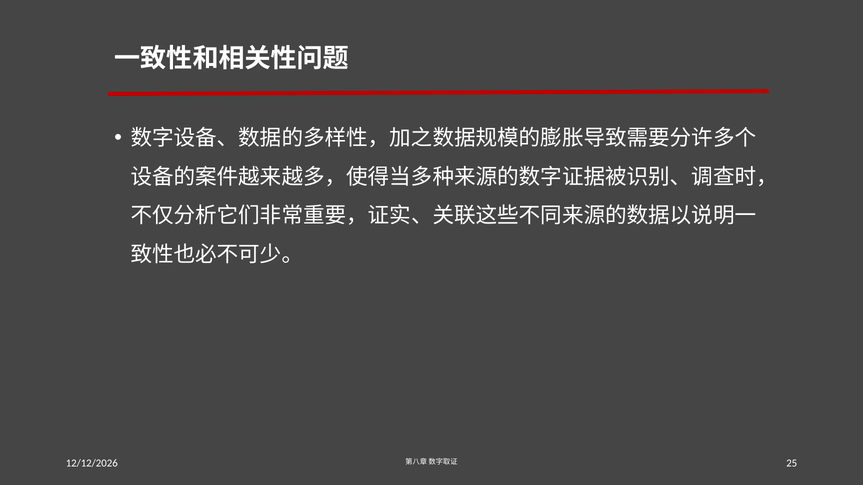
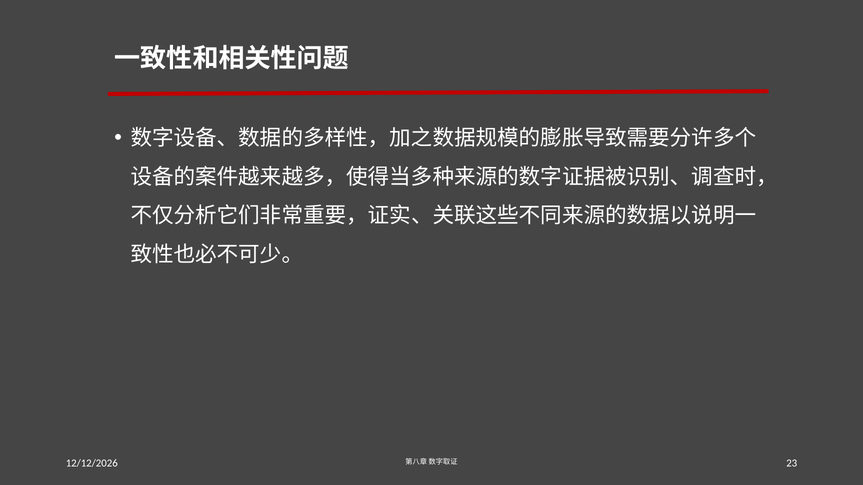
25: 25 -> 23
